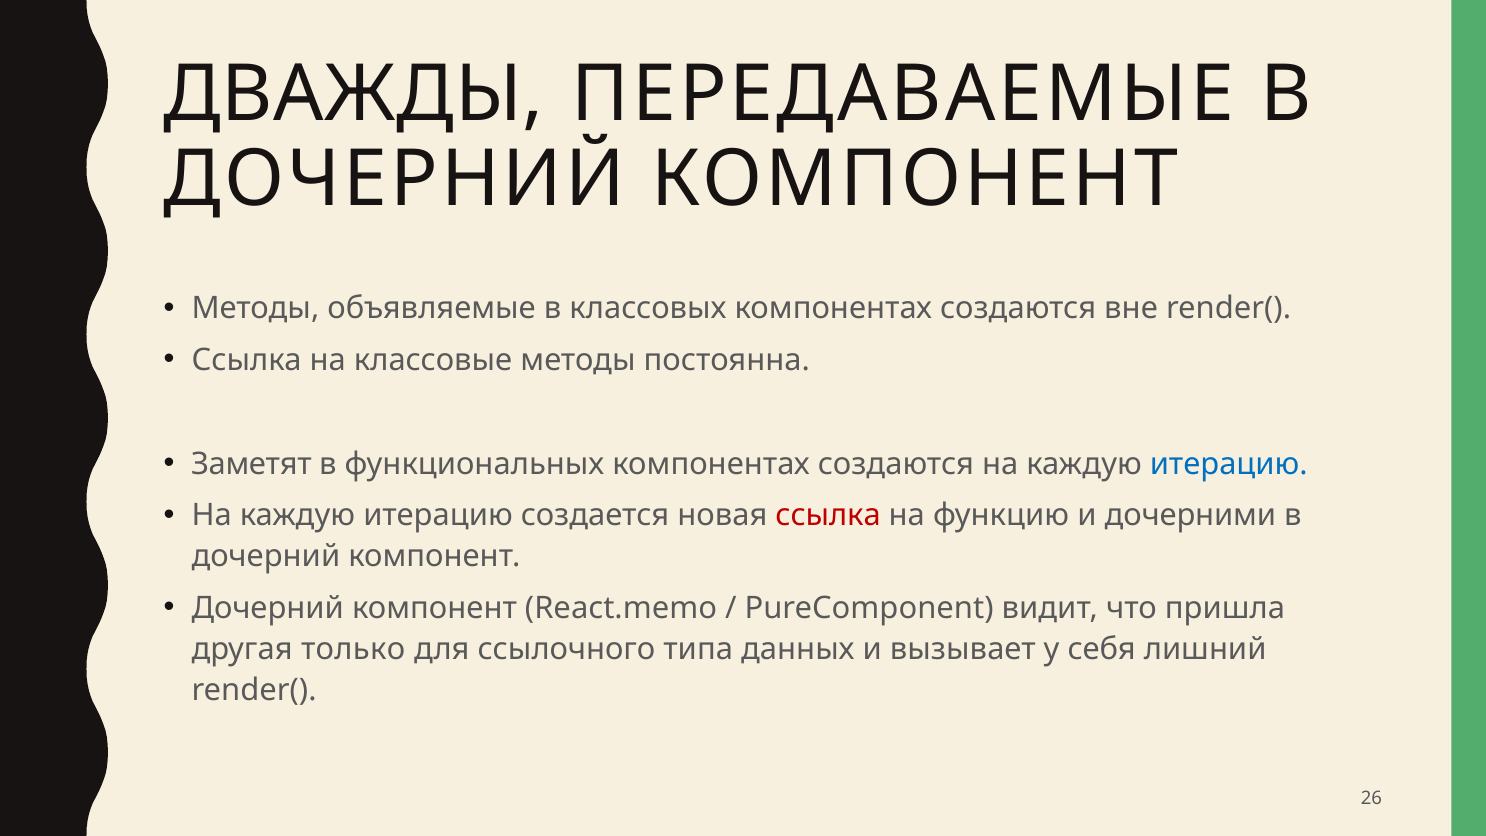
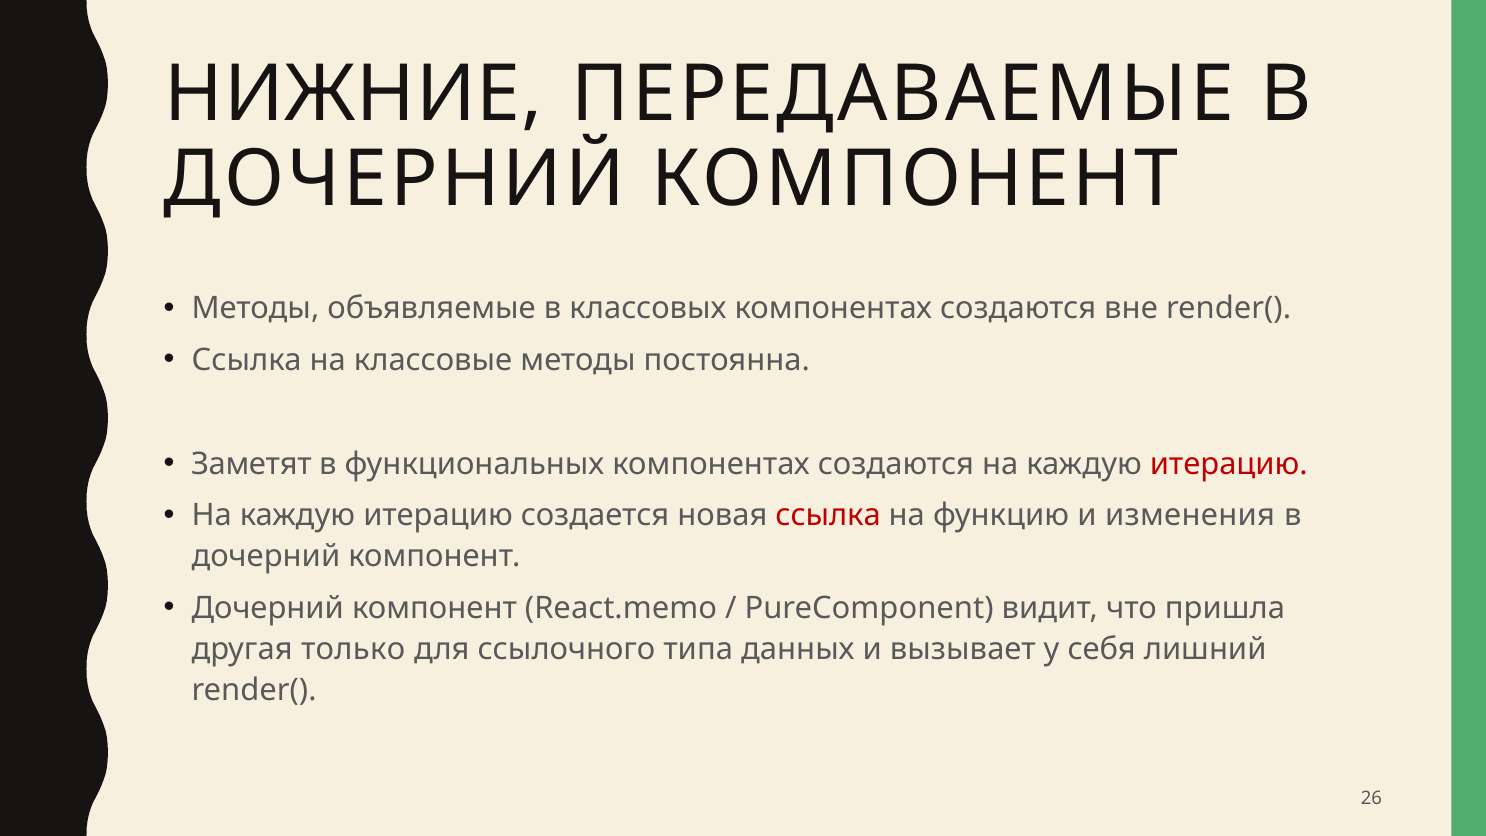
ДВАЖДЫ: ДВАЖДЫ -> НИЖНИЕ
итерацию at (1229, 464) colour: blue -> red
дочерними: дочерними -> изменения
